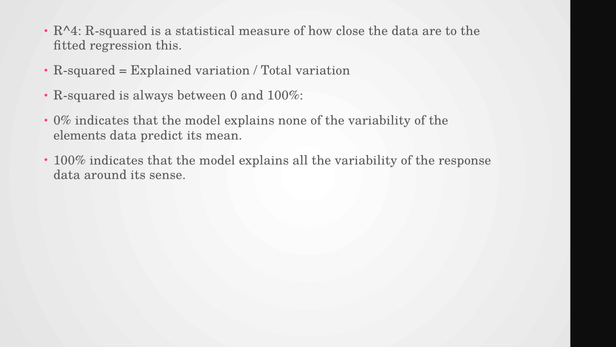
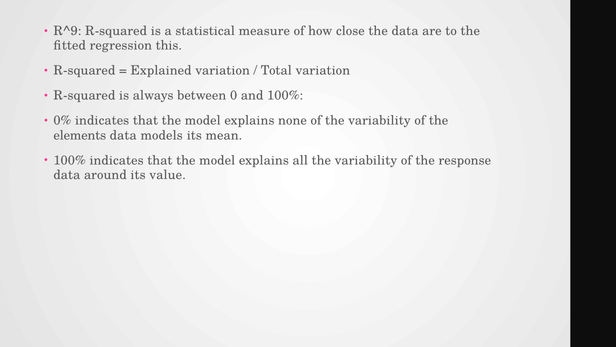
R^4: R^4 -> R^9
predict: predict -> models
sense: sense -> value
